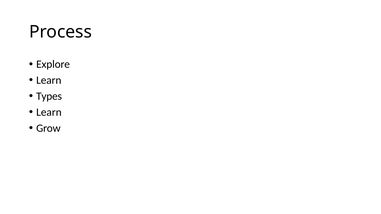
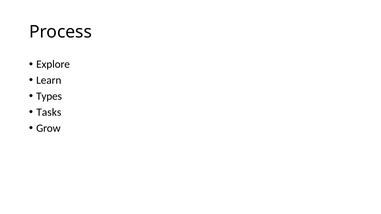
Learn at (49, 112): Learn -> Tasks
